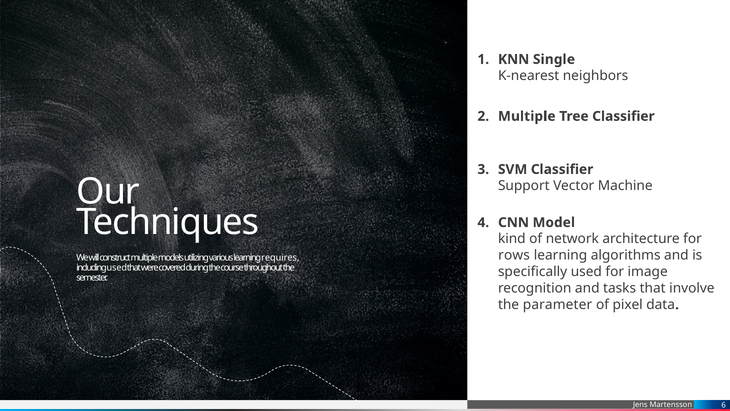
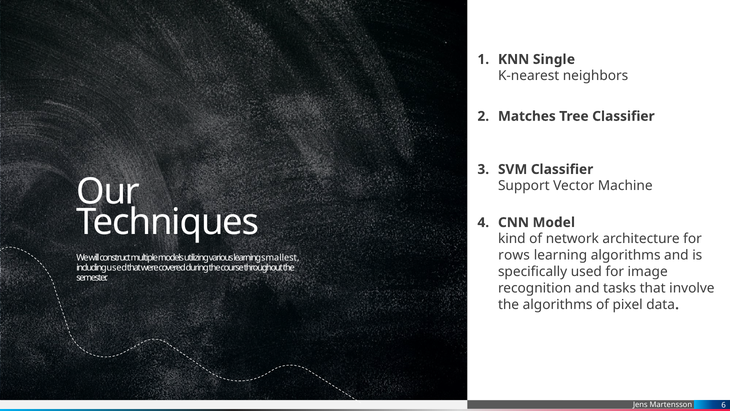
Multiple at (527, 116): Multiple -> Matches
requires: requires -> smallest
the parameter: parameter -> algorithms
